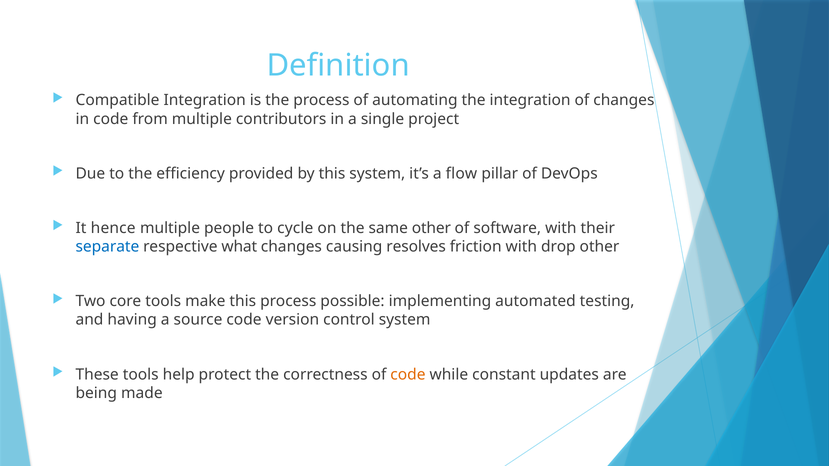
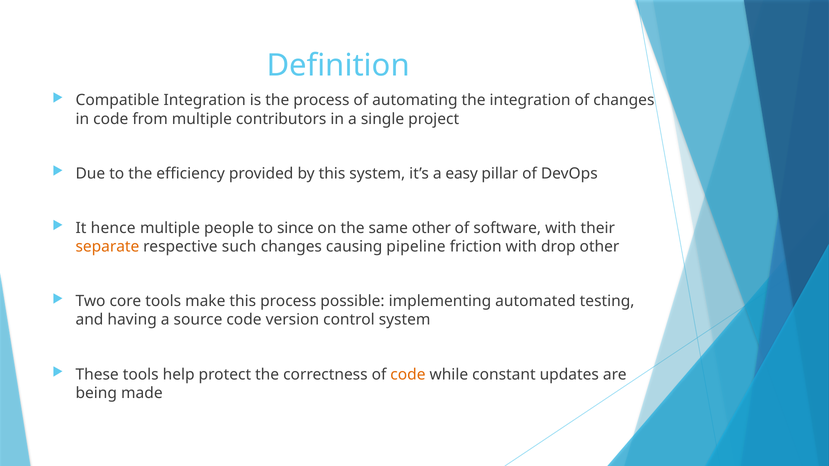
flow: flow -> easy
cycle: cycle -> since
separate colour: blue -> orange
what: what -> such
resolves: resolves -> pipeline
